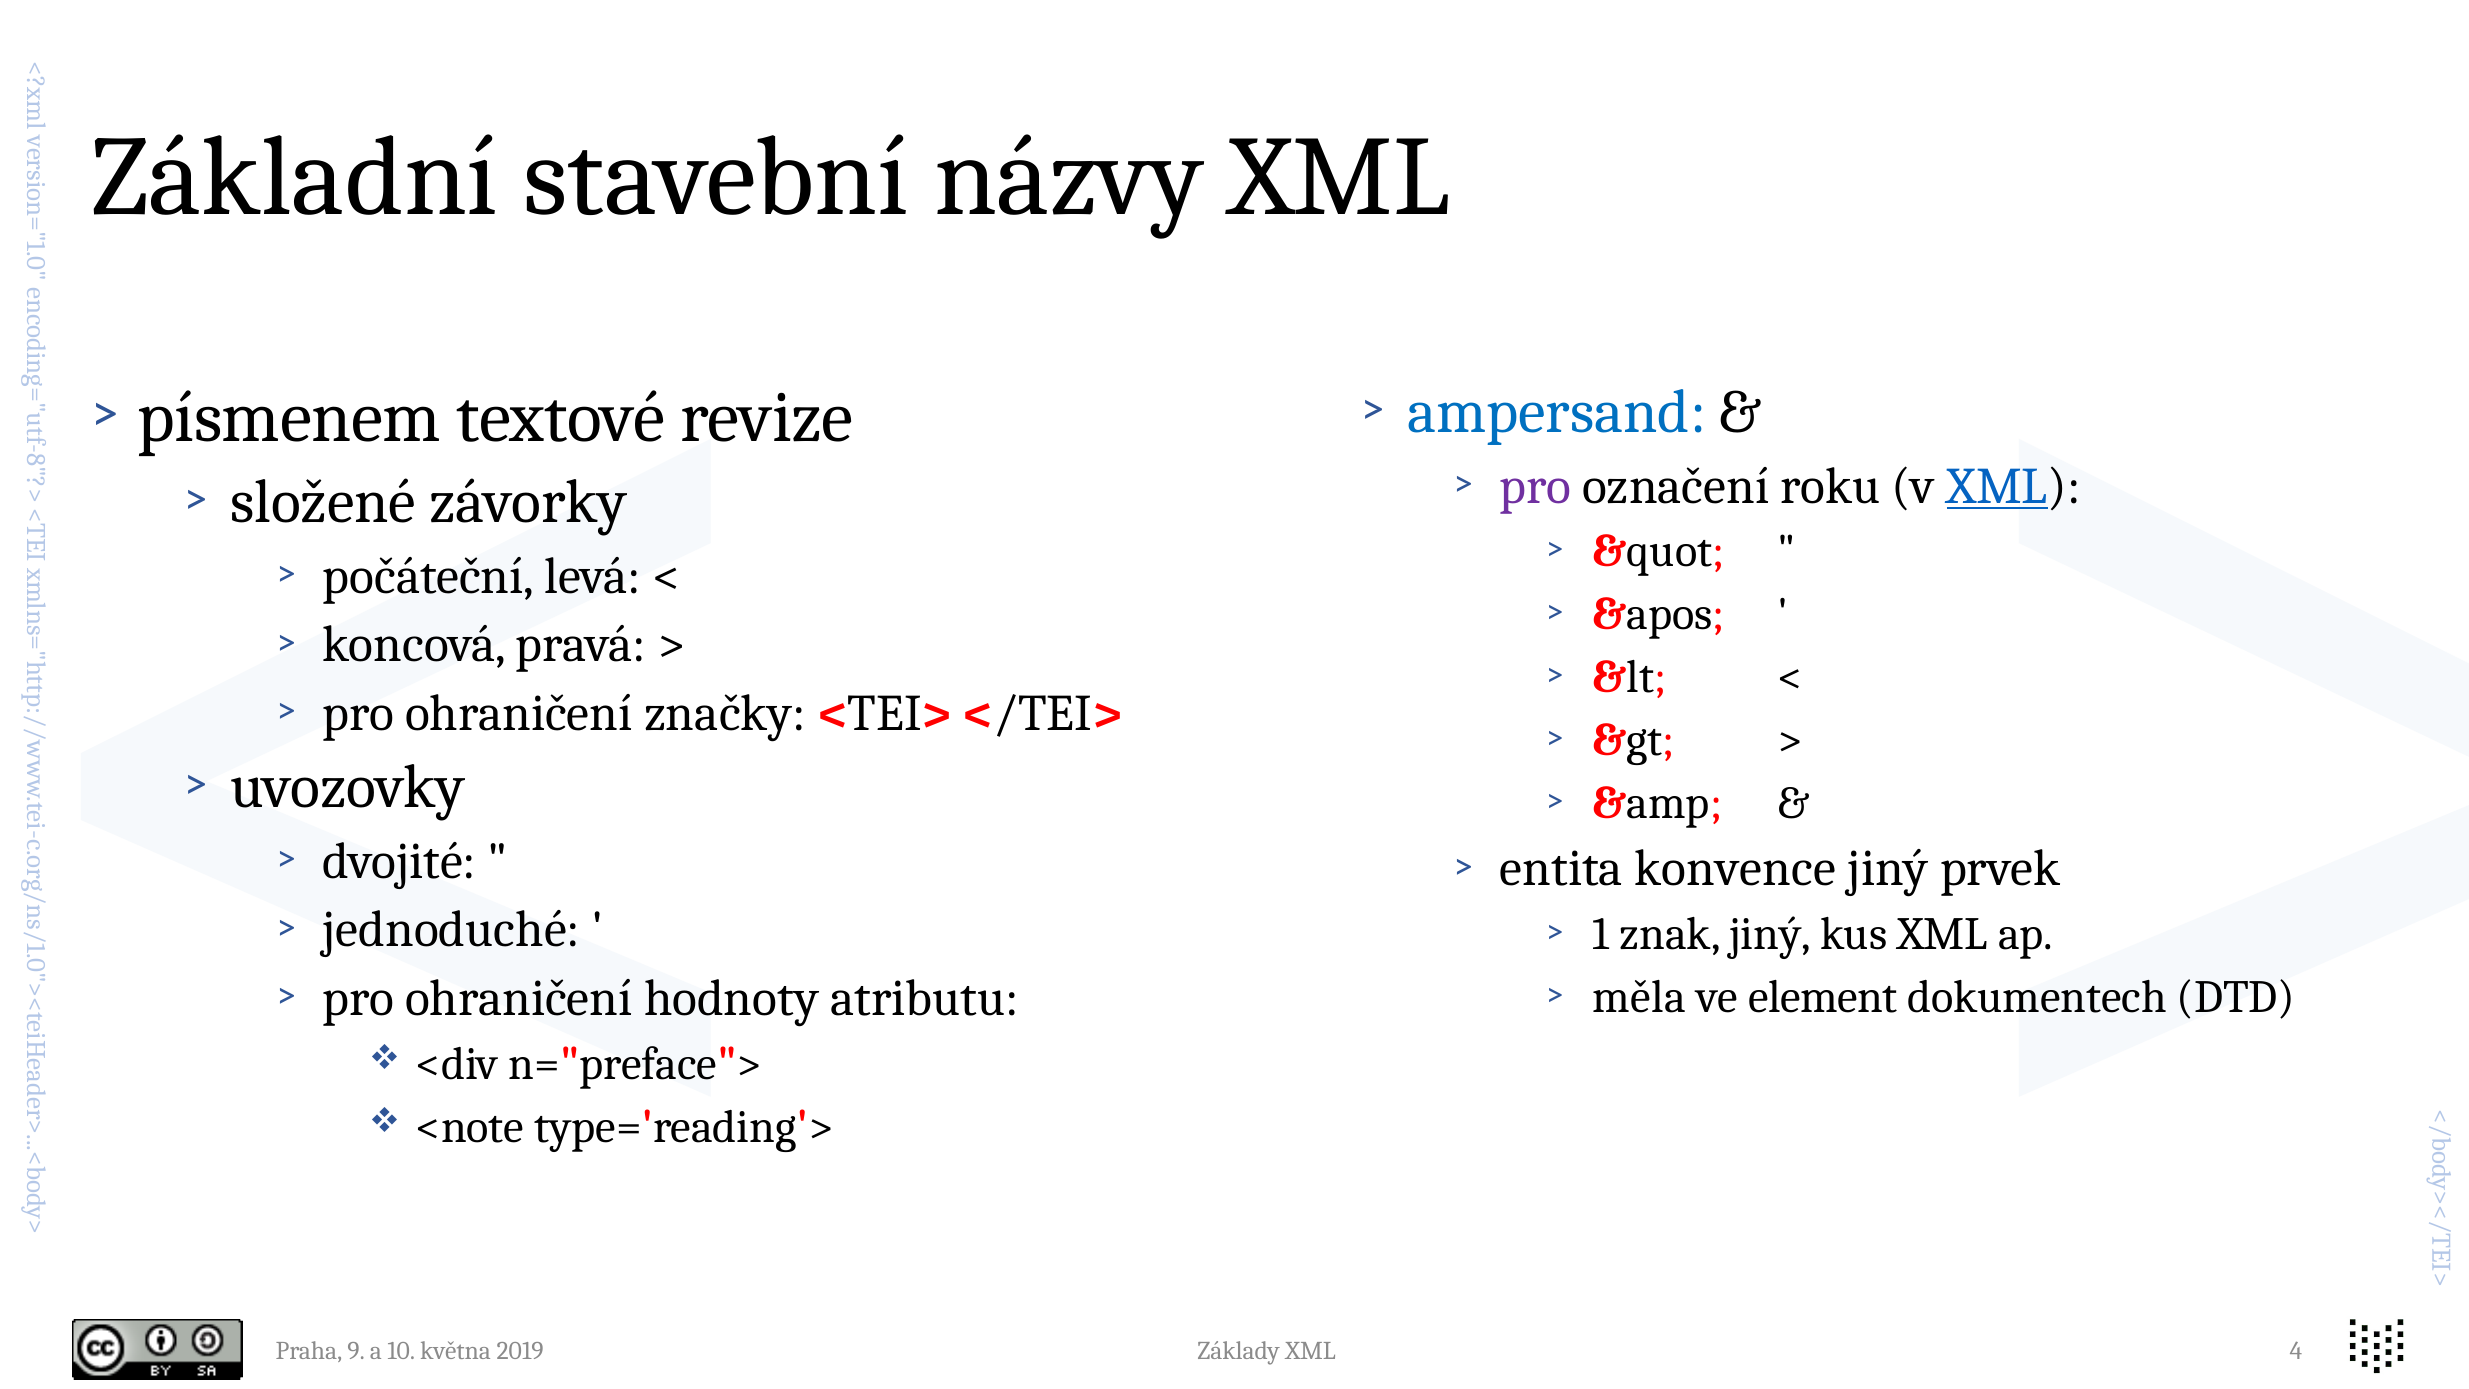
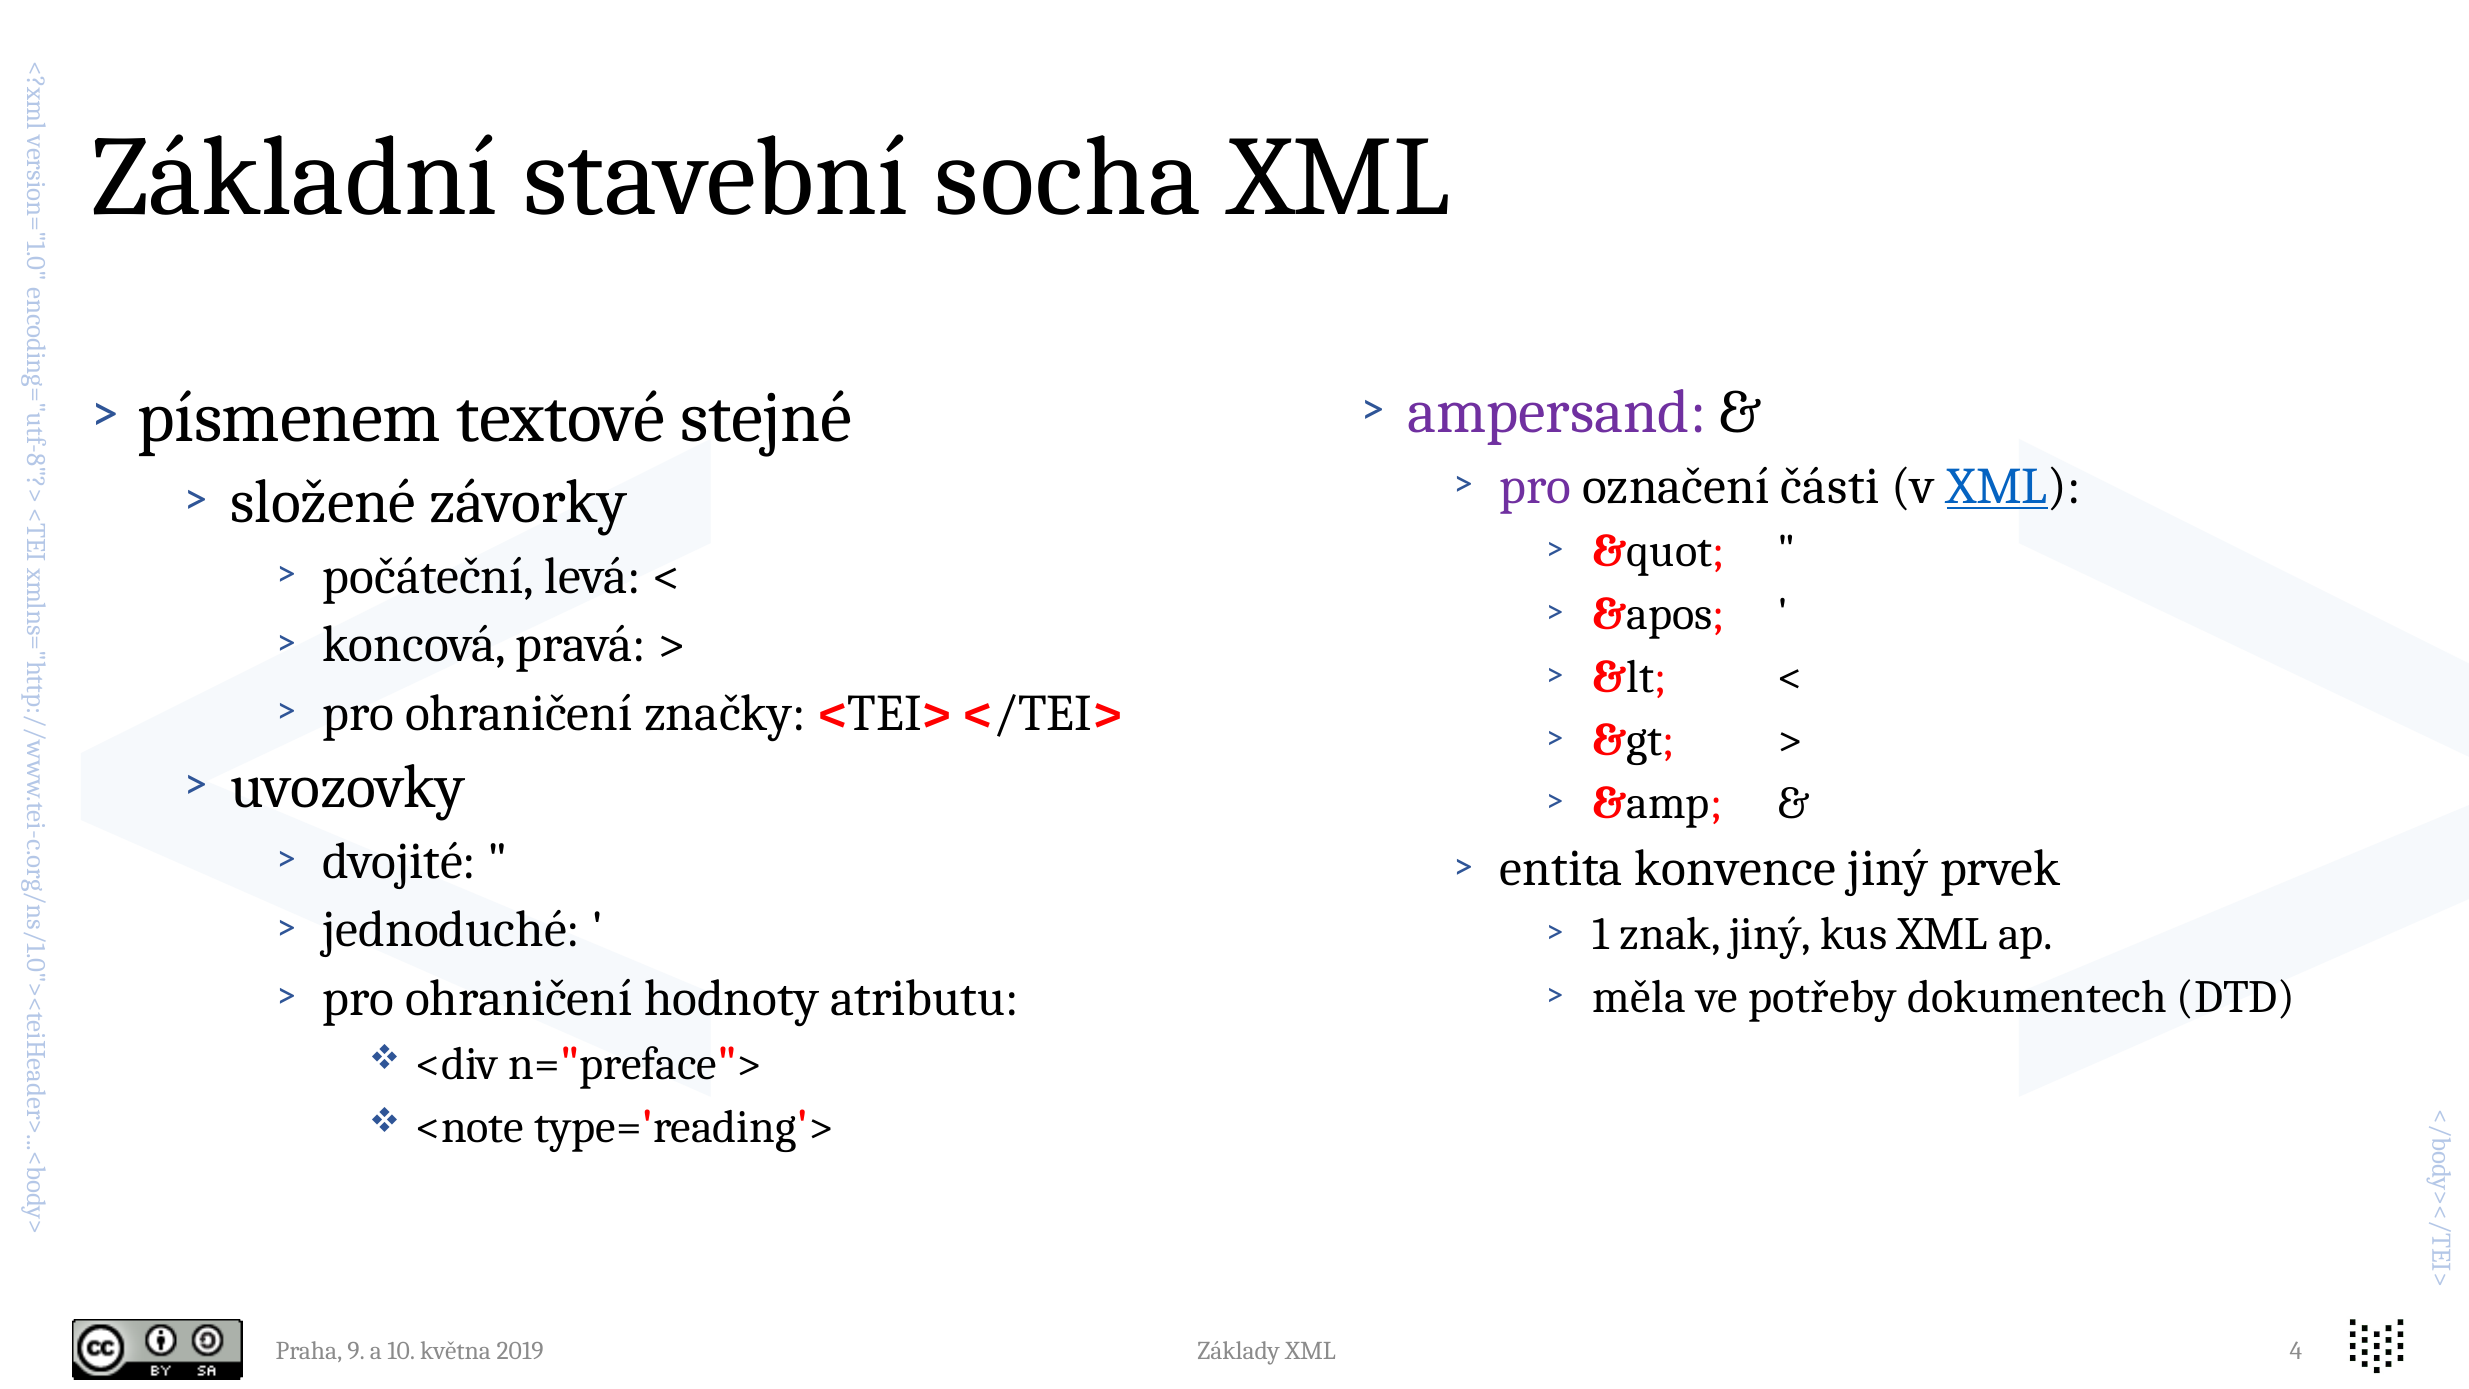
názvy: názvy -> socha
ampersand colour: blue -> purple
revize: revize -> stejné
roku: roku -> části
element: element -> potřeby
